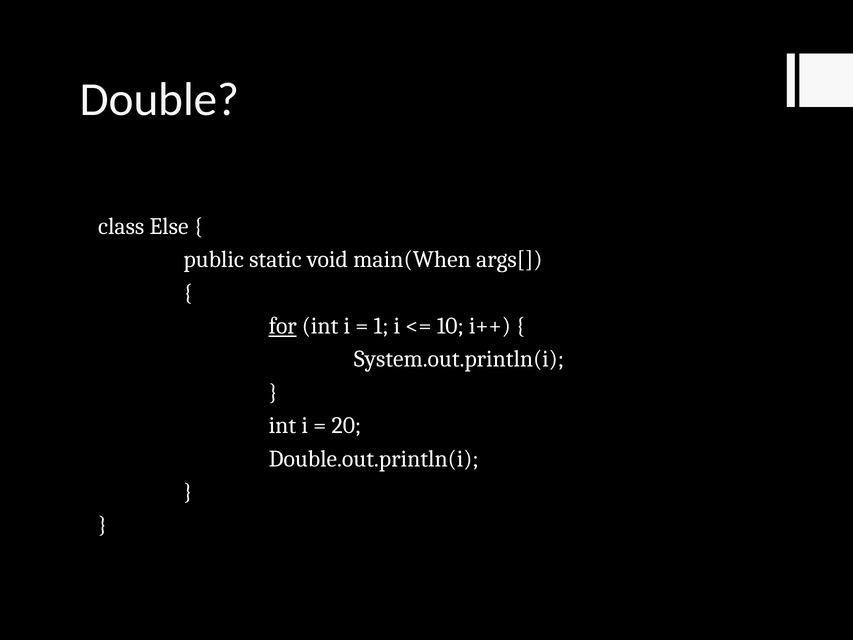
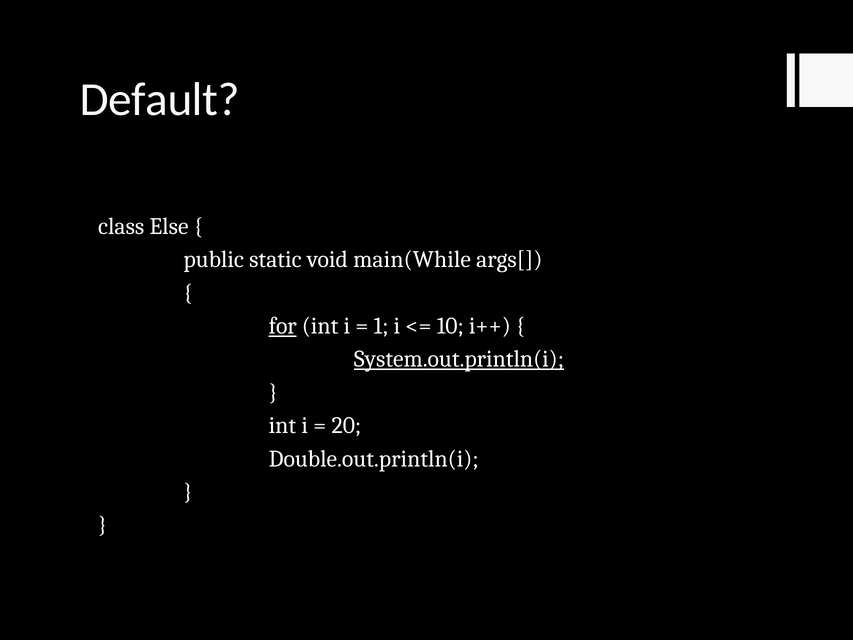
Double: Double -> Default
main(When: main(When -> main(While
System.out.println(i underline: none -> present
